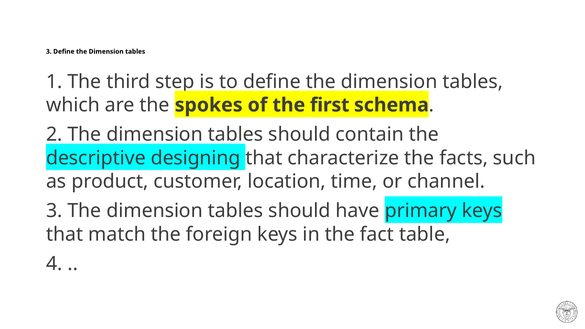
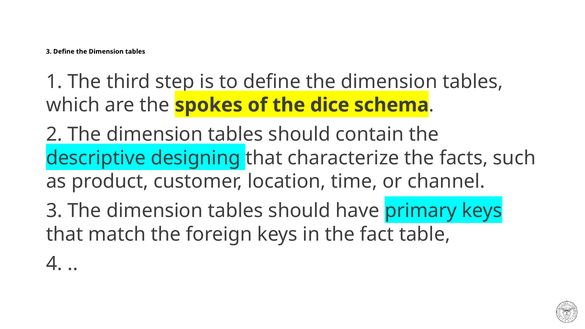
first: first -> dice
